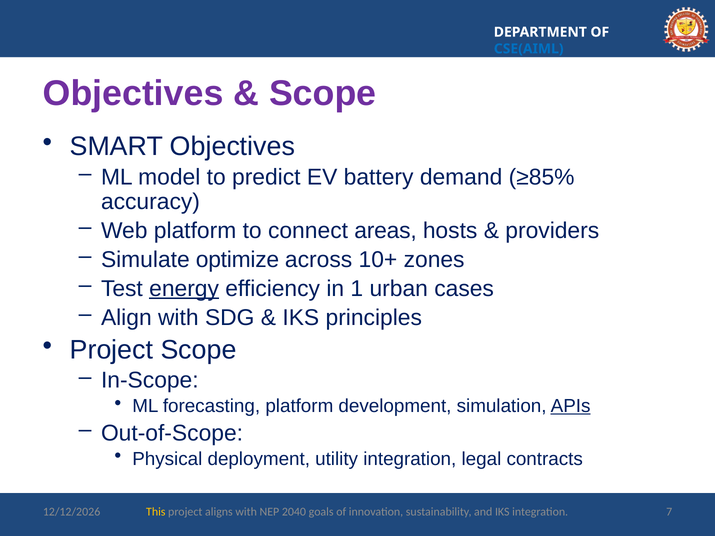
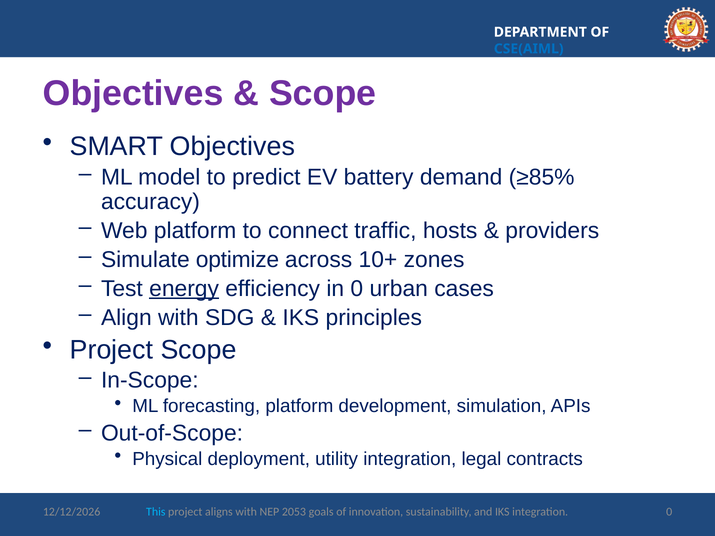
areas: areas -> traffic
in 1: 1 -> 0
APIs underline: present -> none
This colour: yellow -> light blue
2040: 2040 -> 2053
integration 7: 7 -> 0
